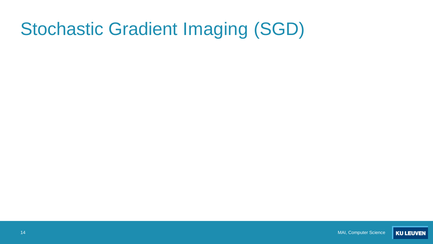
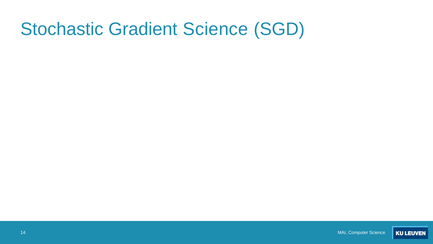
Gradient Imaging: Imaging -> Science
